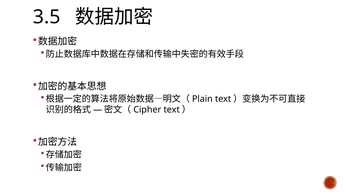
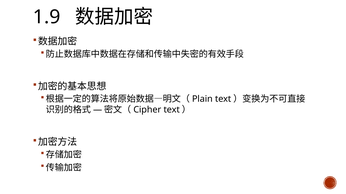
3.5: 3.5 -> 1.9
